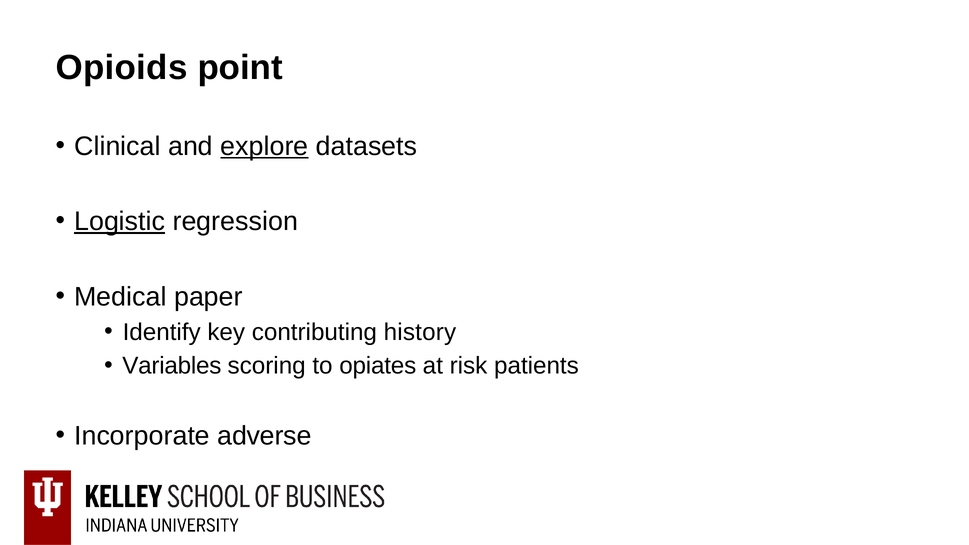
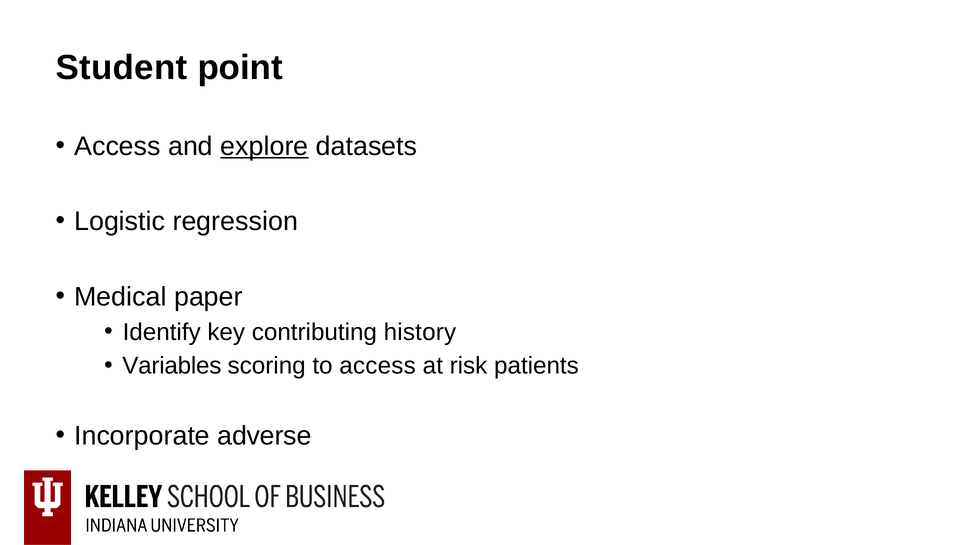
Opioids: Opioids -> Student
Clinical at (117, 146): Clinical -> Access
Logistic underline: present -> none
to opiates: opiates -> access
